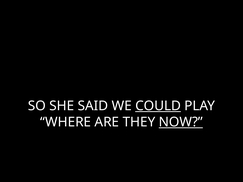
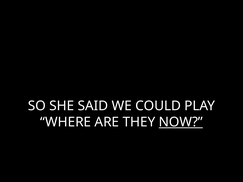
COULD underline: present -> none
